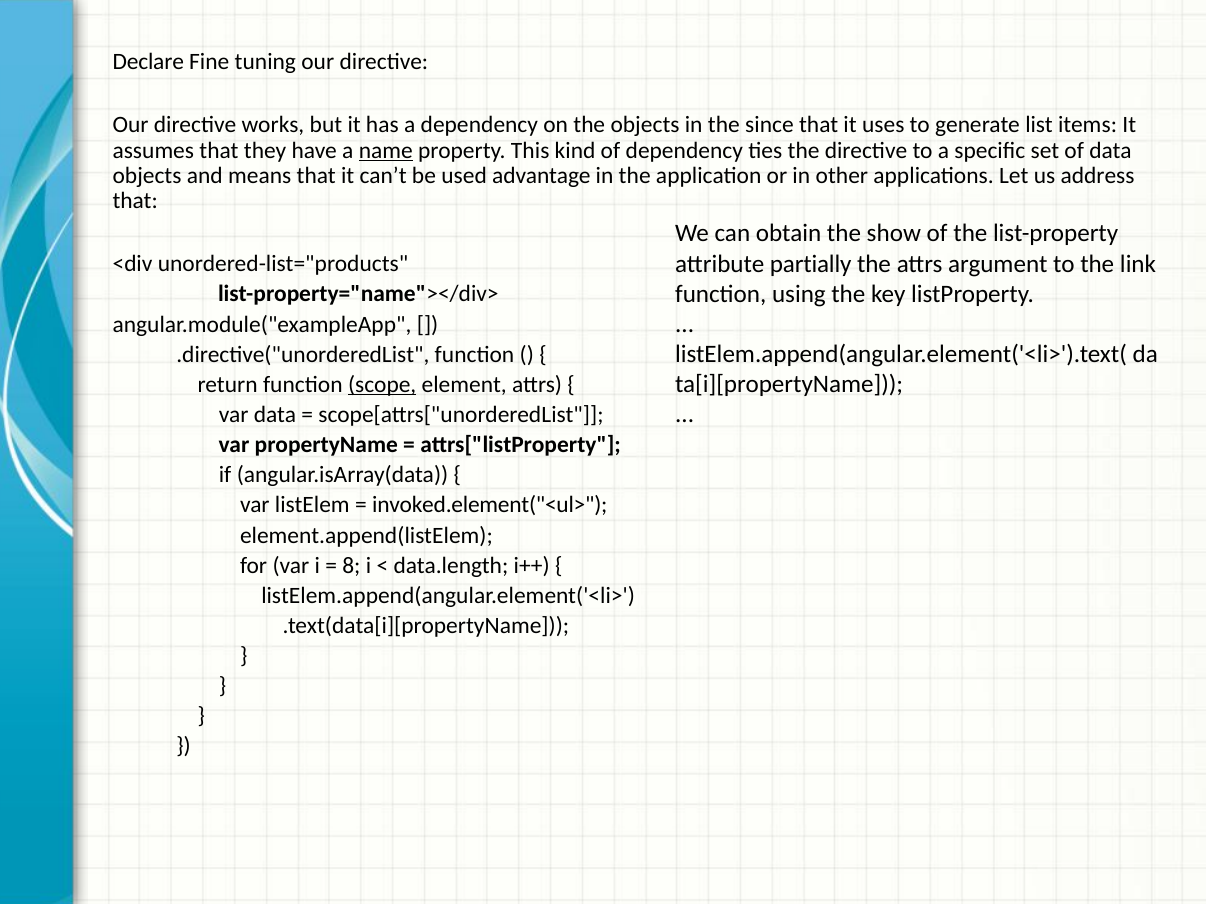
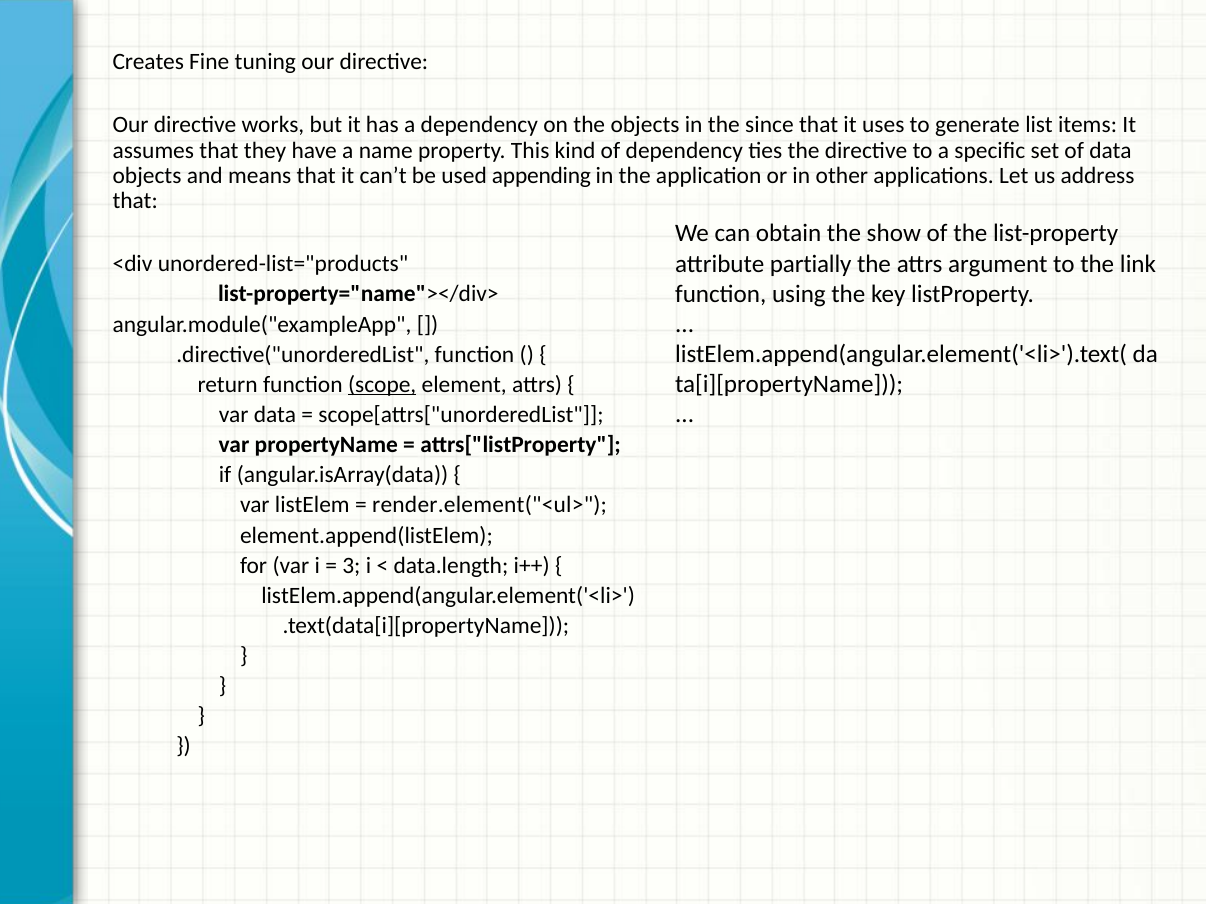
Declare: Declare -> Creates
name underline: present -> none
advantage: advantage -> appending
invoked.element("<ul>: invoked.element("<ul> -> render.element("<ul>
8: 8 -> 3
